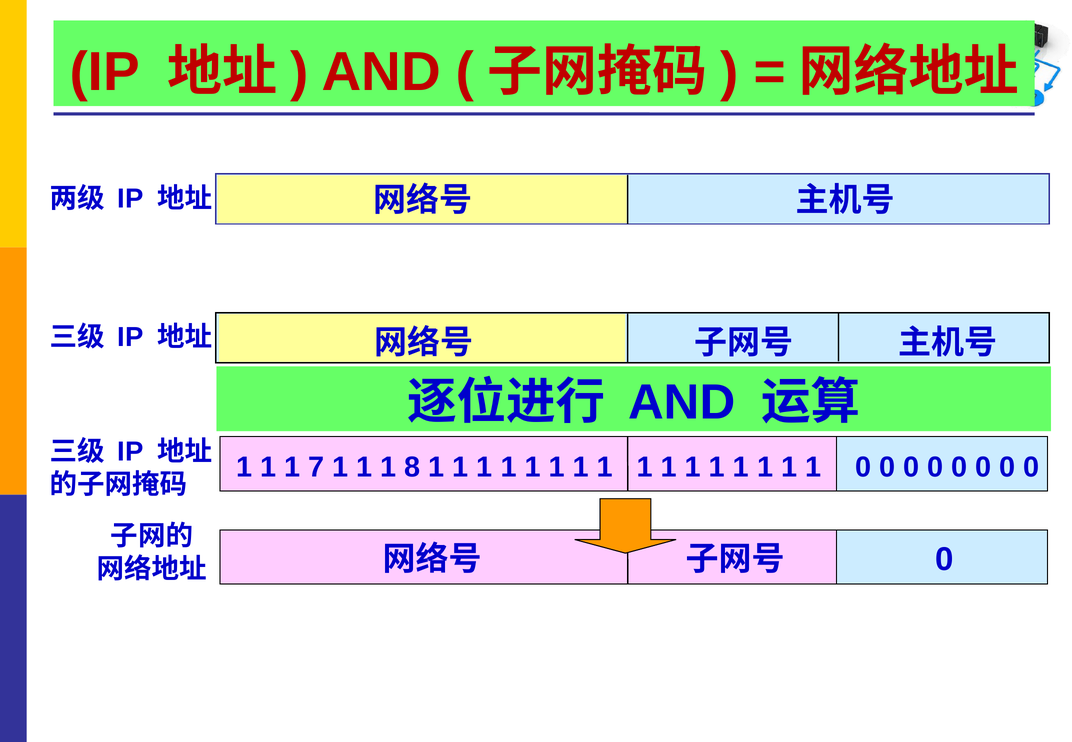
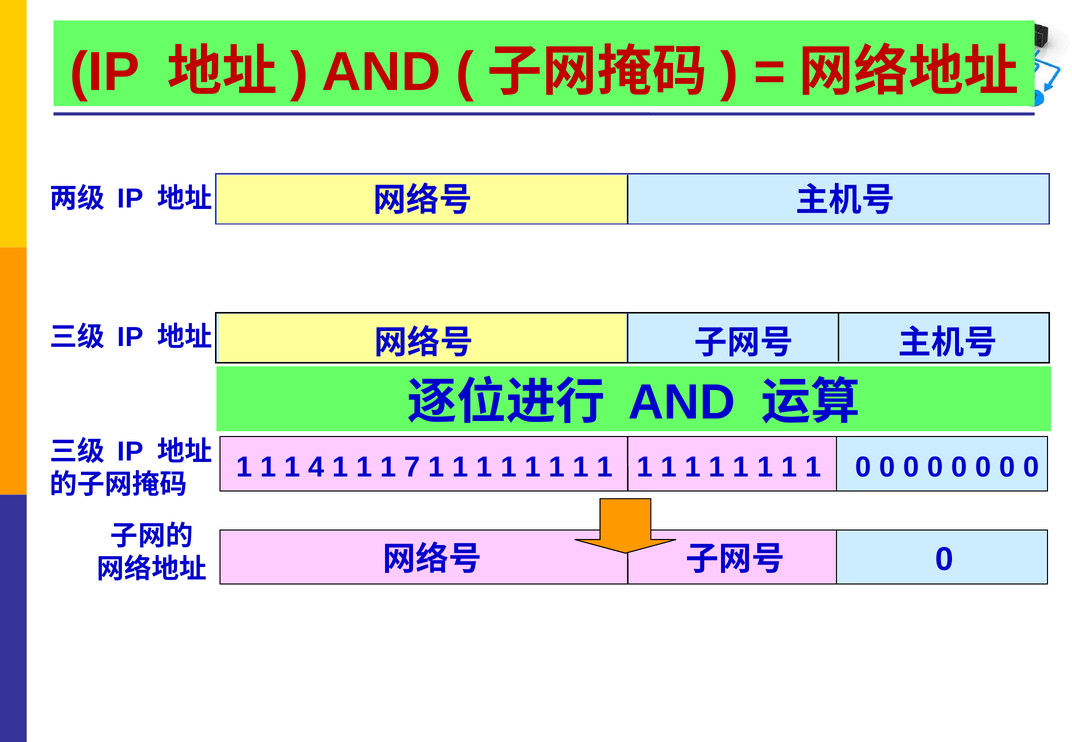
7: 7 -> 4
8: 8 -> 7
